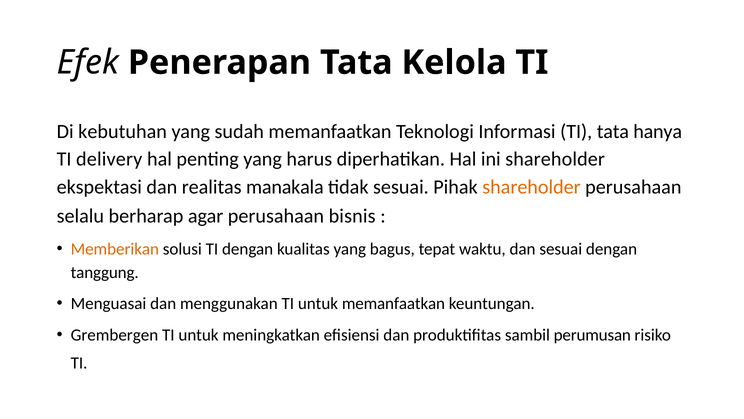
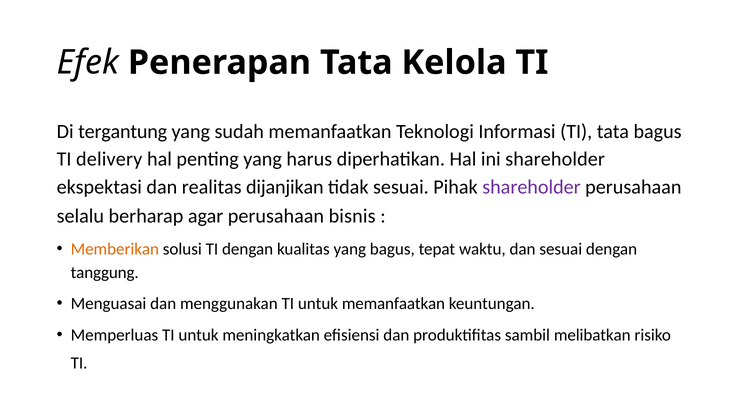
kebutuhan: kebutuhan -> tergantung
tata hanya: hanya -> bagus
manakala: manakala -> dijanjikan
shareholder at (532, 187) colour: orange -> purple
Grembergen: Grembergen -> Memperluas
perumusan: perumusan -> melibatkan
